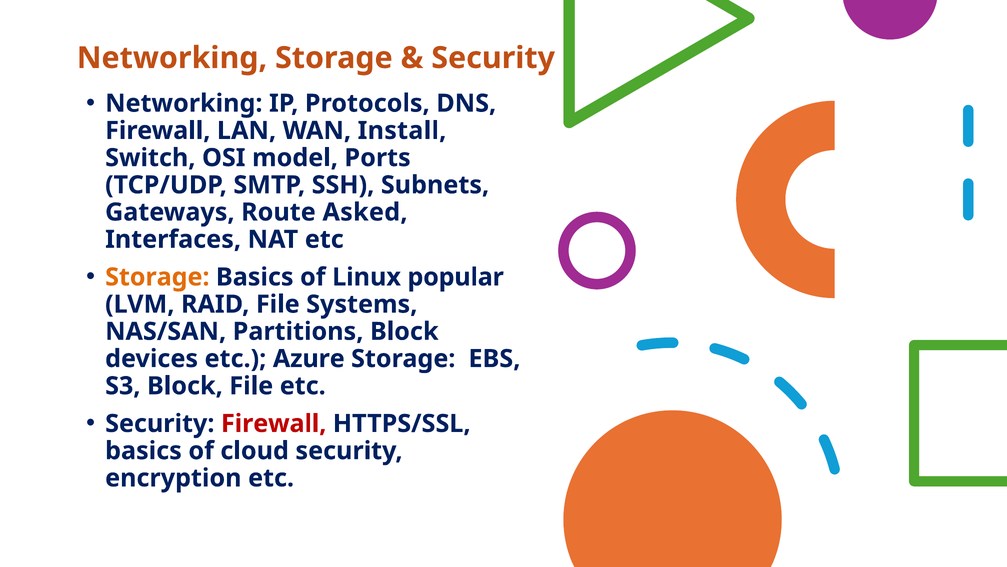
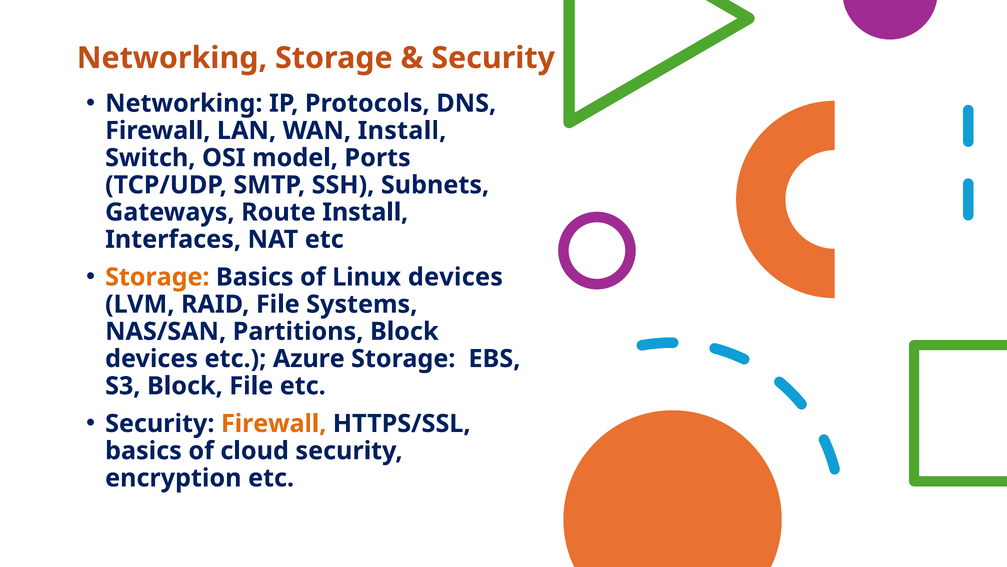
Route Asked: Asked -> Install
Linux popular: popular -> devices
Firewall at (274, 423) colour: red -> orange
